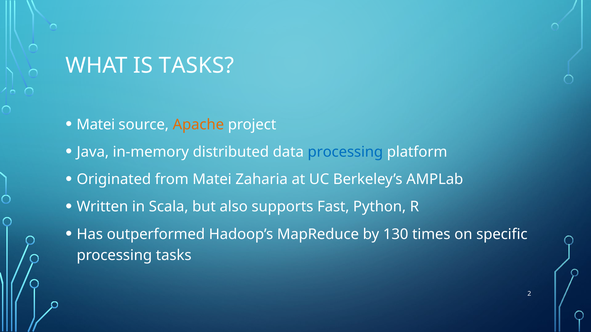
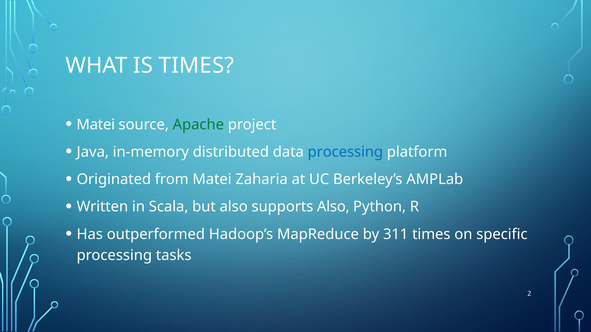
IS TASKS: TASKS -> TIMES
Apache colour: orange -> green
supports Fast: Fast -> Also
130: 130 -> 311
